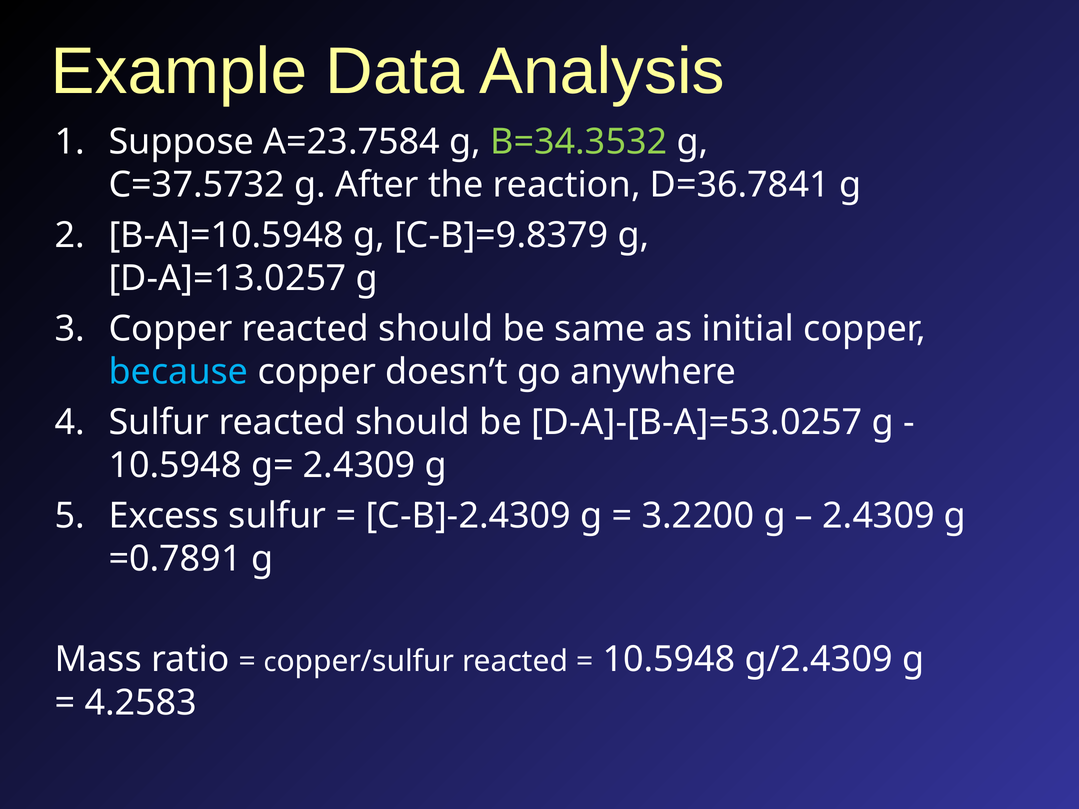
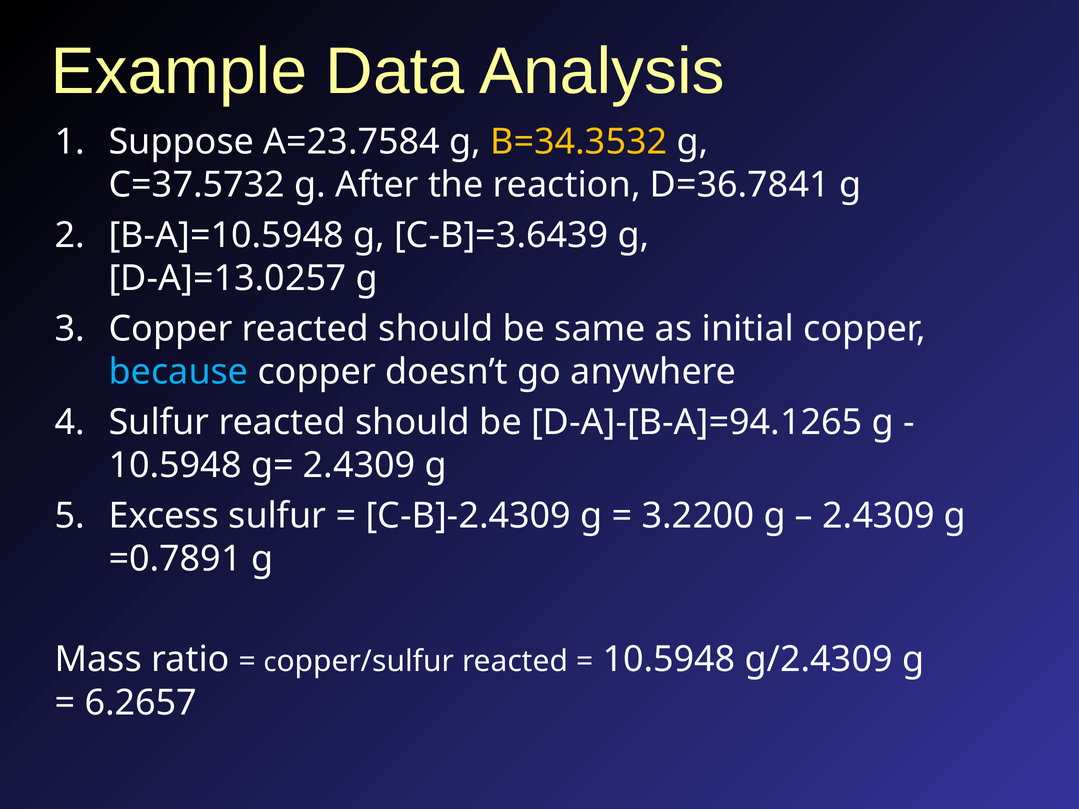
B=34.3532 colour: light green -> yellow
C-B]=9.8379: C-B]=9.8379 -> C-B]=3.6439
D-A]-[B-A]=53.0257: D-A]-[B-A]=53.0257 -> D-A]-[B-A]=94.1265
4.2583: 4.2583 -> 6.2657
